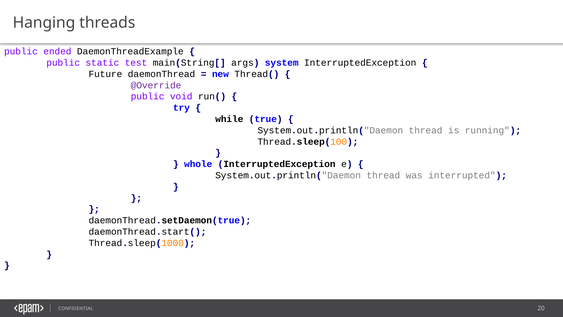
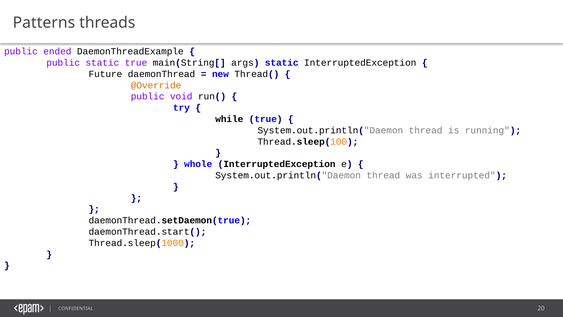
Hanging: Hanging -> Patterns
static test: test -> true
args system: system -> static
@Override colour: purple -> orange
